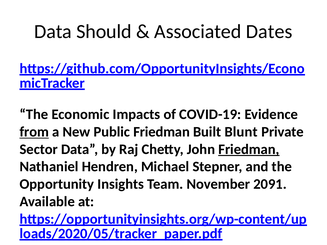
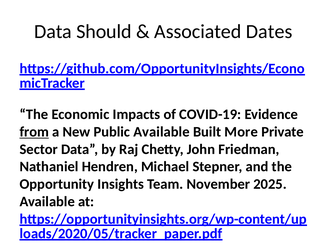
Public Friedman: Friedman -> Available
Blunt: Blunt -> More
Friedman at (249, 149) underline: present -> none
2091: 2091 -> 2025
